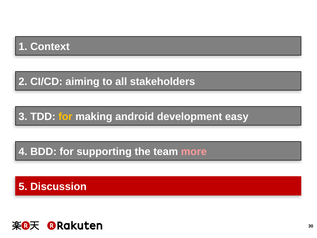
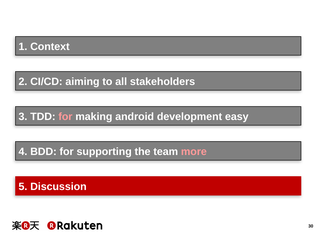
for at (65, 116) colour: yellow -> pink
